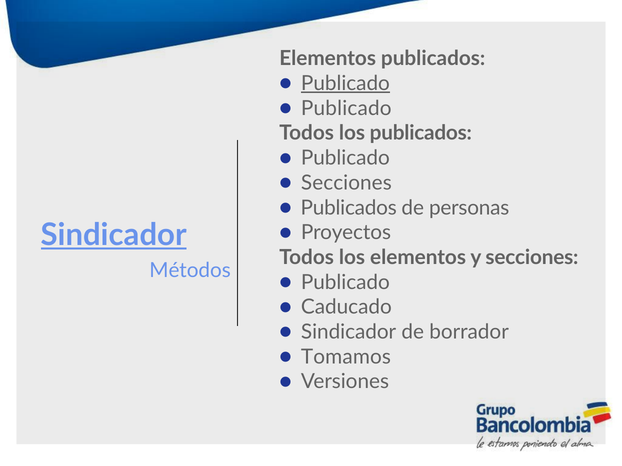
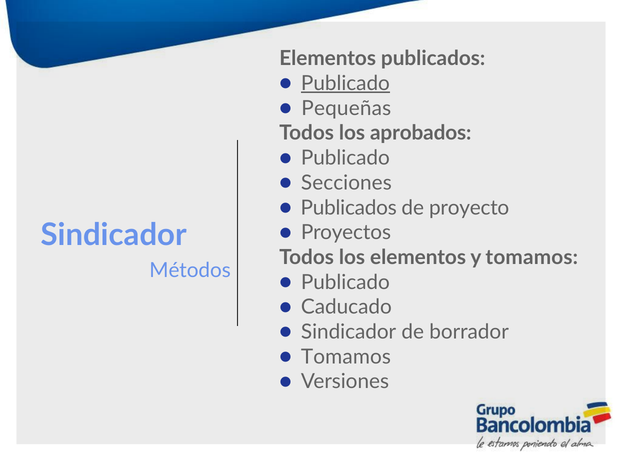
Publicado at (346, 108): Publicado -> Pequeñas
los publicados: publicados -> aprobados
personas: personas -> proyecto
Sindicador at (114, 235) underline: present -> none
y secciones: secciones -> tomamos
